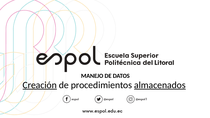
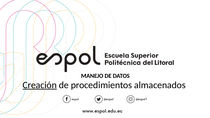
almacenados underline: present -> none
